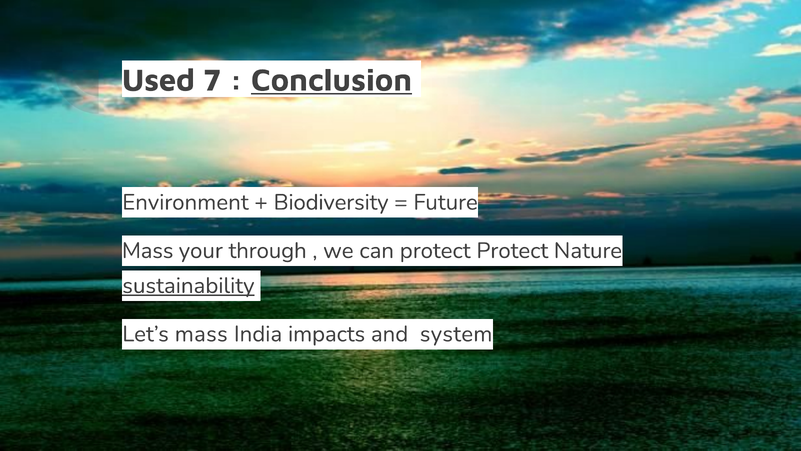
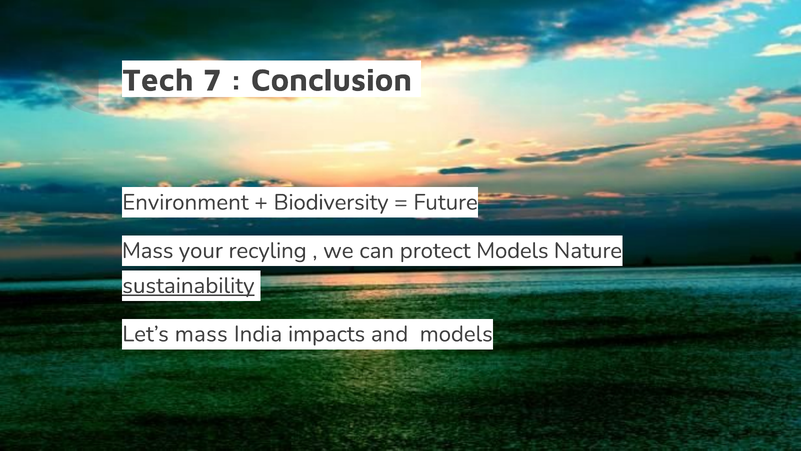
Used: Used -> Tech
Conclusion underline: present -> none
through: through -> recyling
protect Protect: Protect -> Models
and system: system -> models
